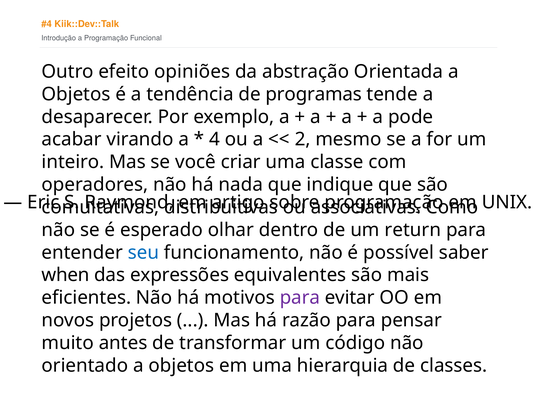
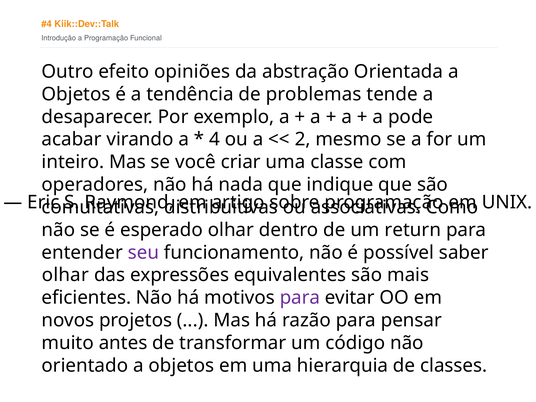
programas: programas -> problemas
seu colour: blue -> purple
when at (65, 275): when -> olhar
